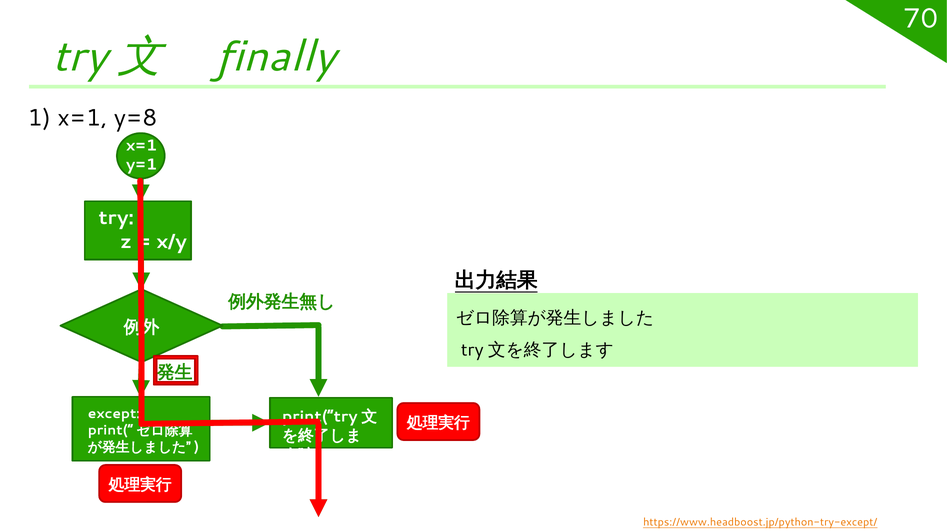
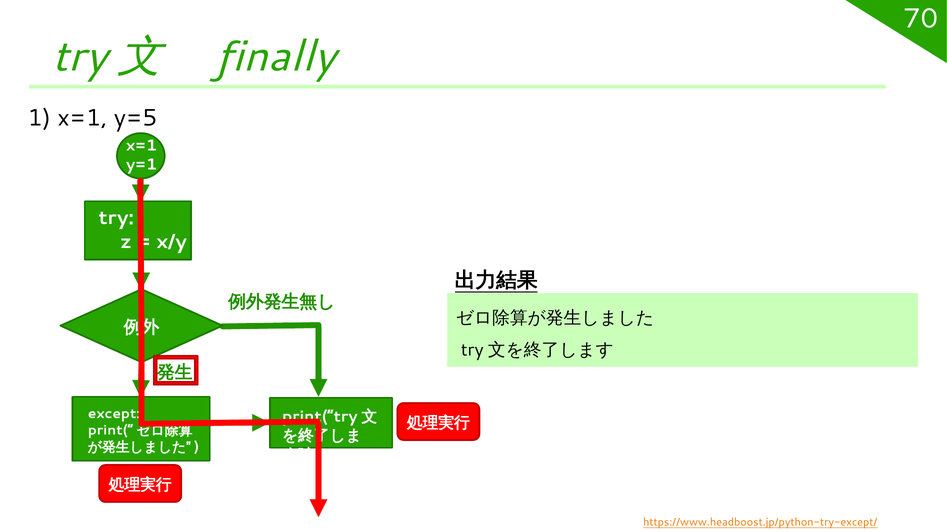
y=8: y=8 -> y=5
